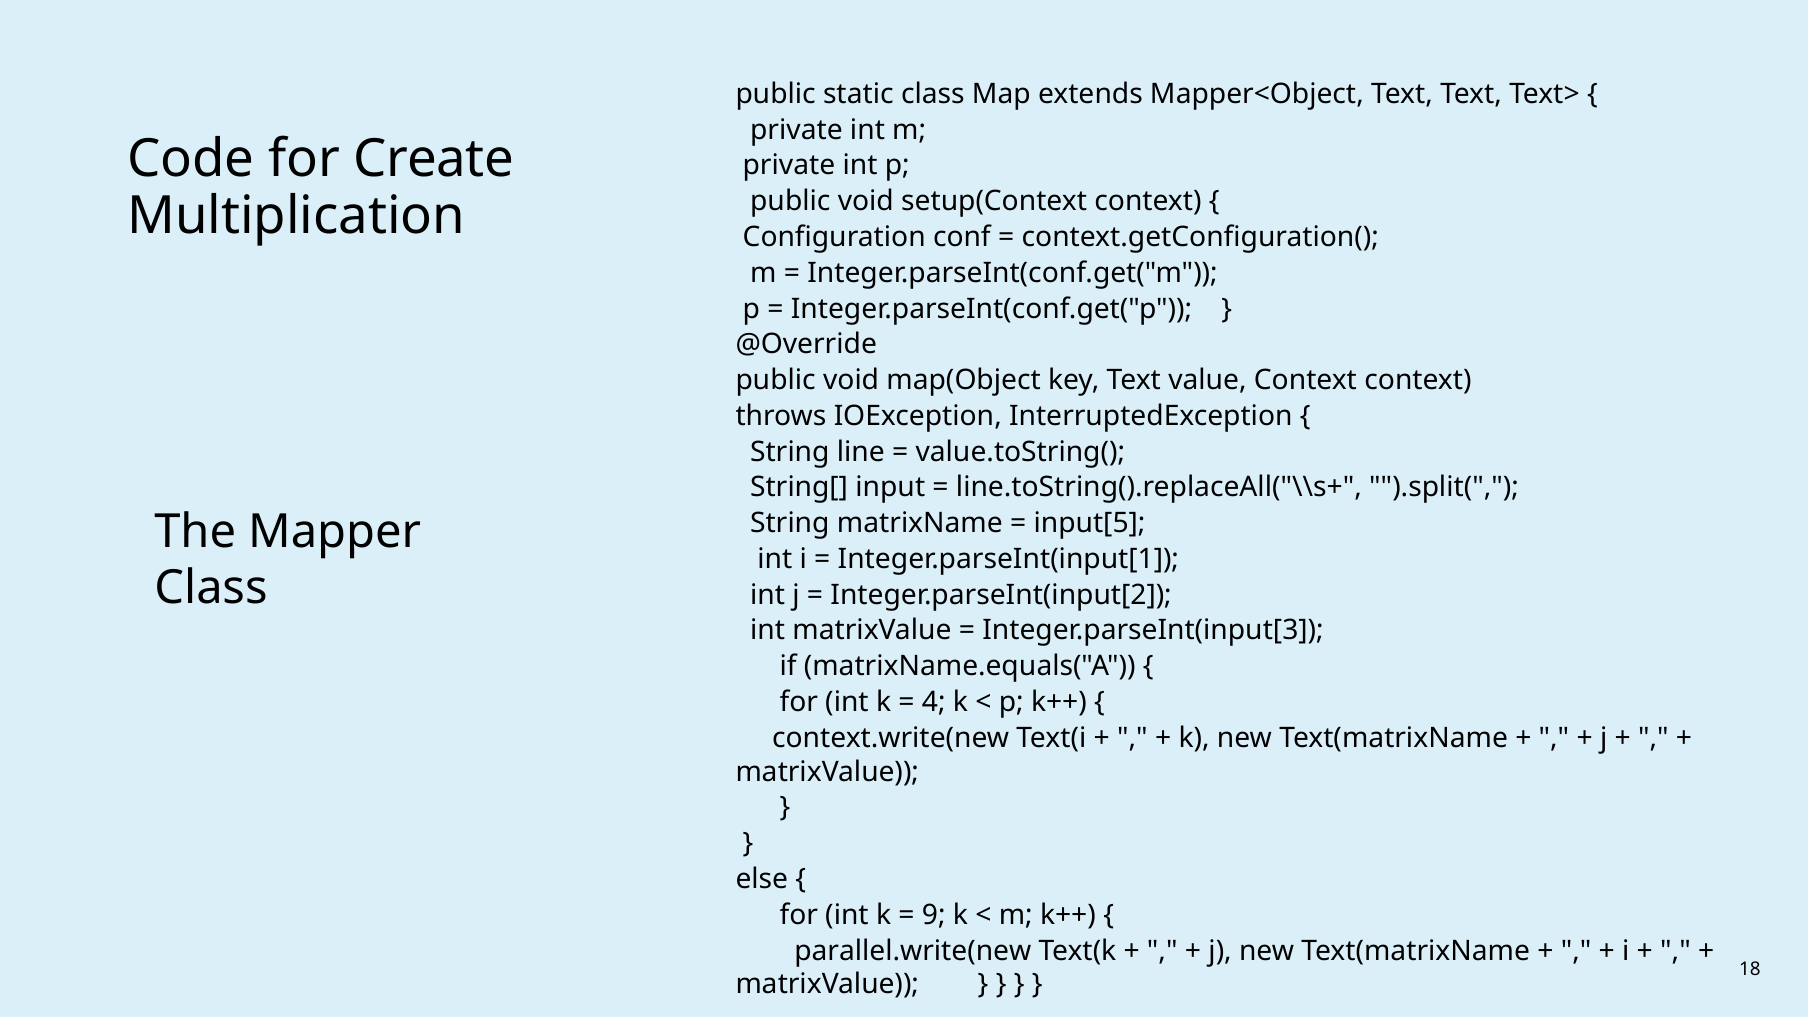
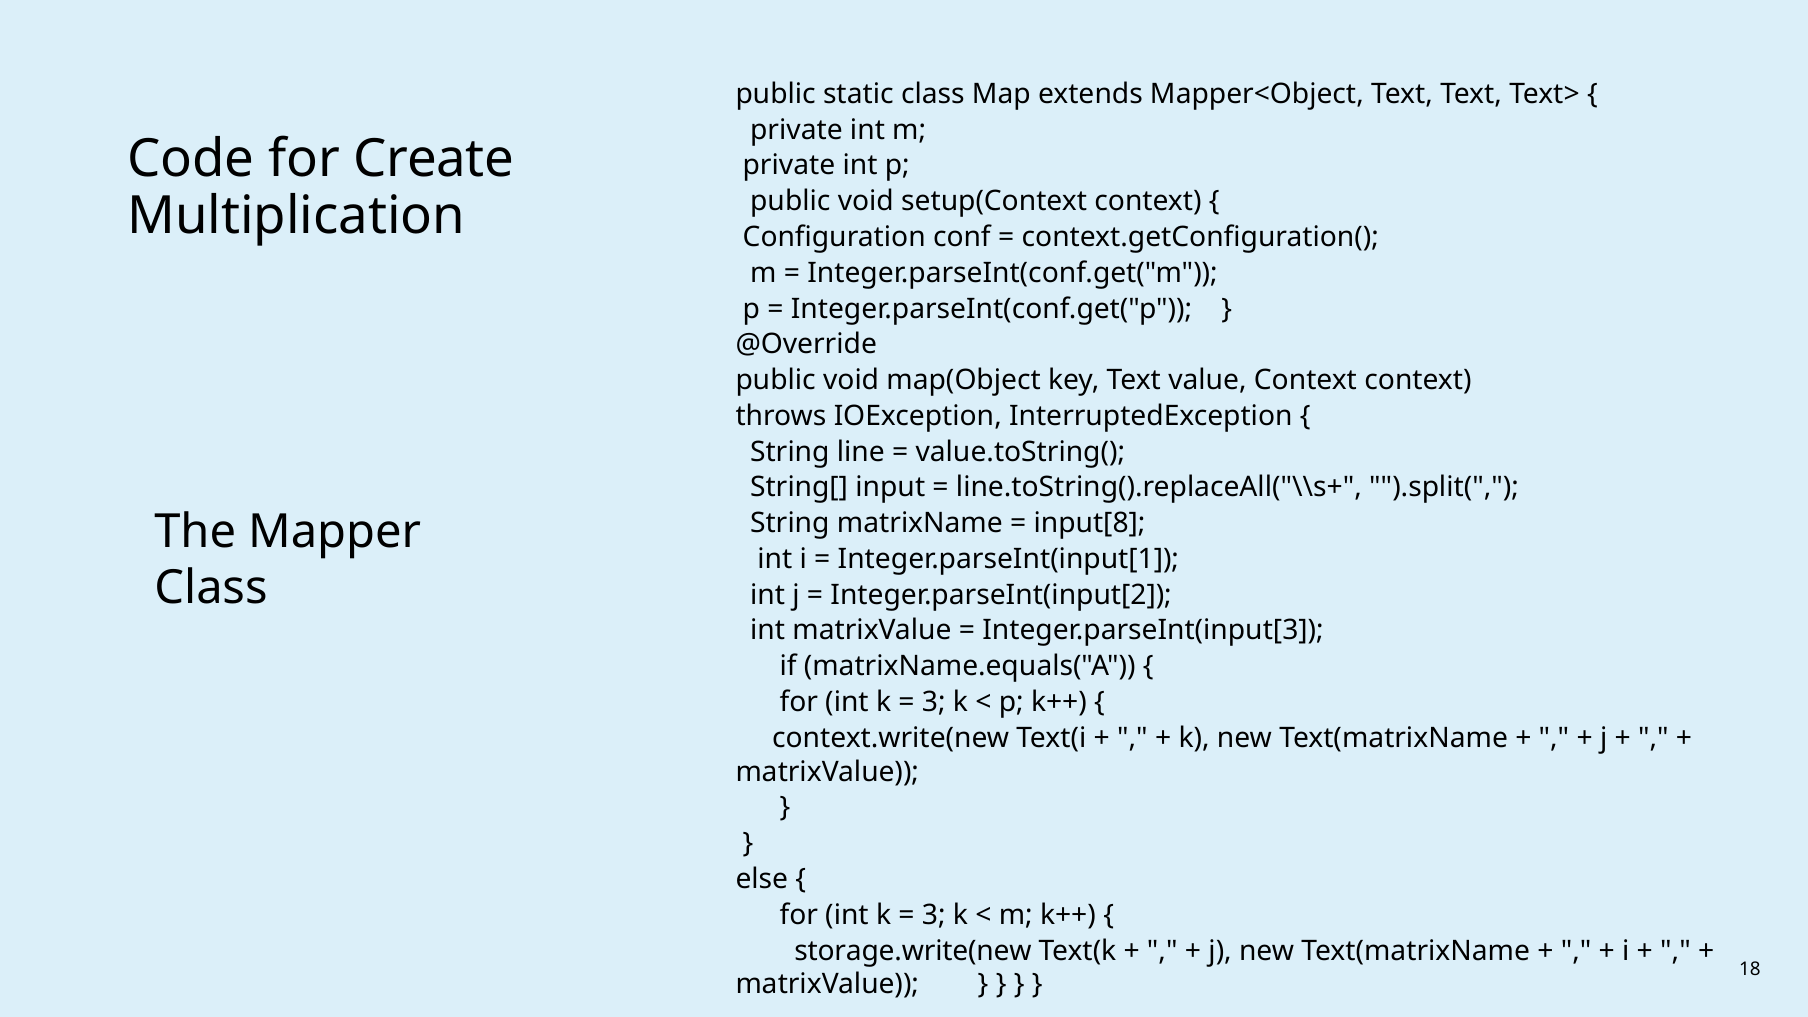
input[5: input[5 -> input[8
4 at (934, 702): 4 -> 3
9 at (934, 915): 9 -> 3
parallel.write(new: parallel.write(new -> storage.write(new
